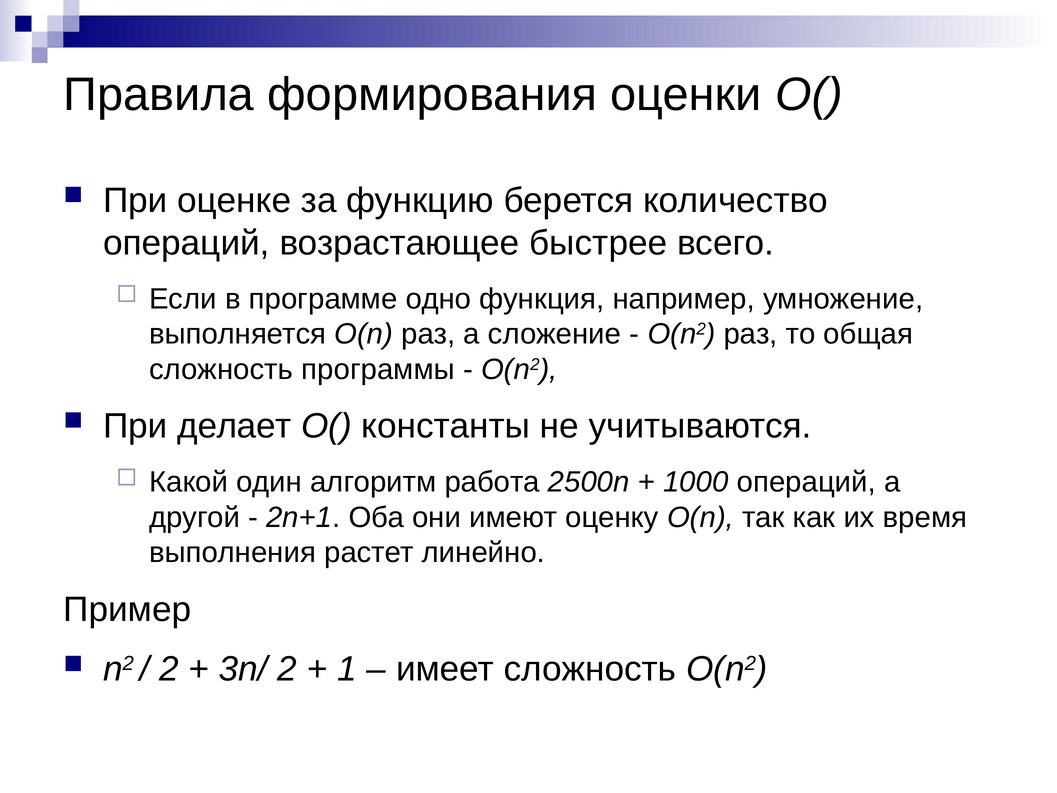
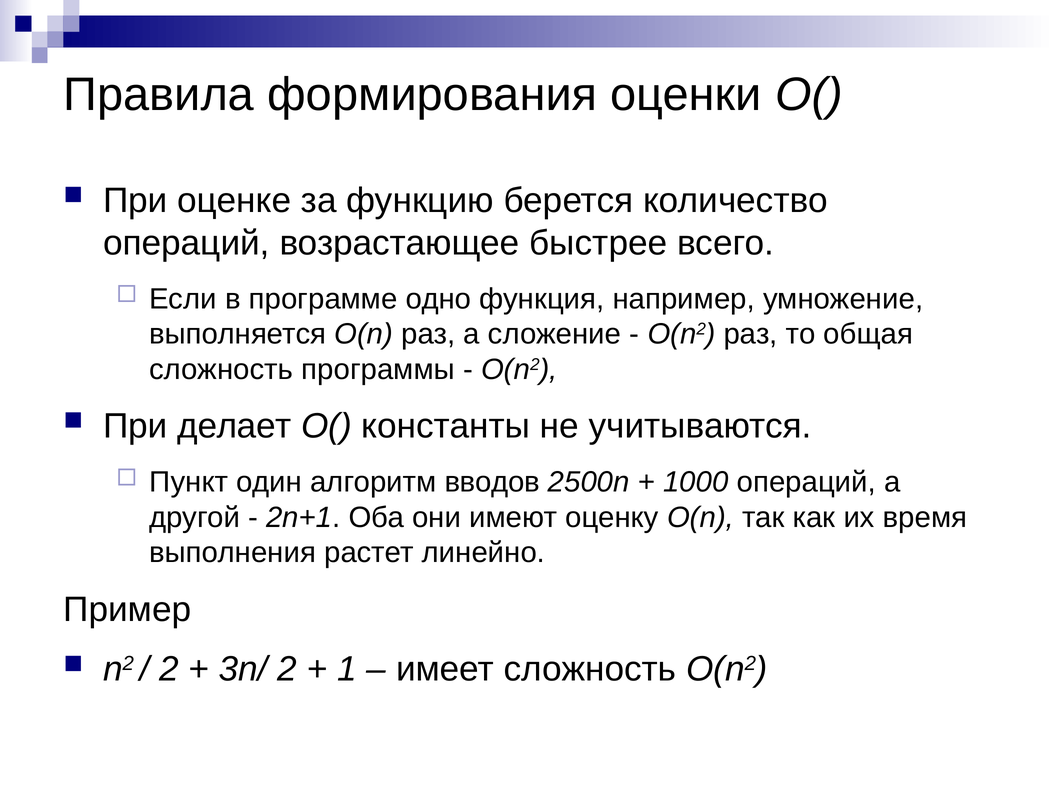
Какой: Какой -> Пункт
работа: работа -> вводов
